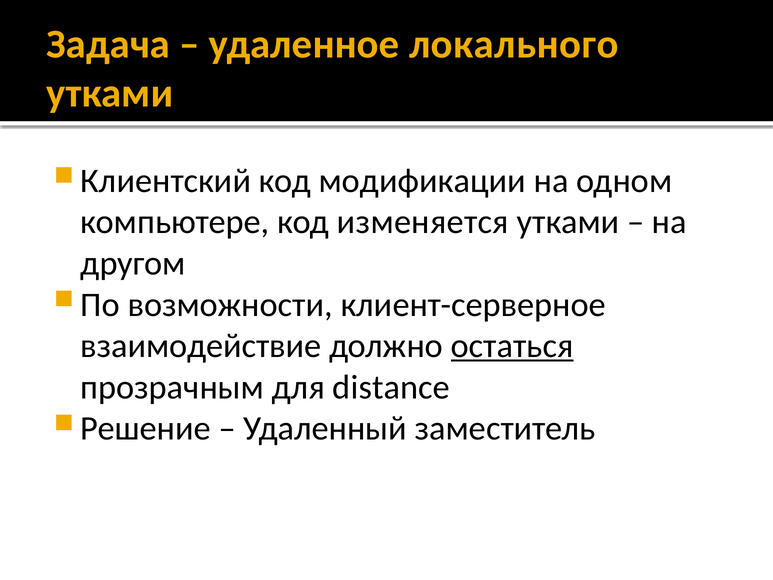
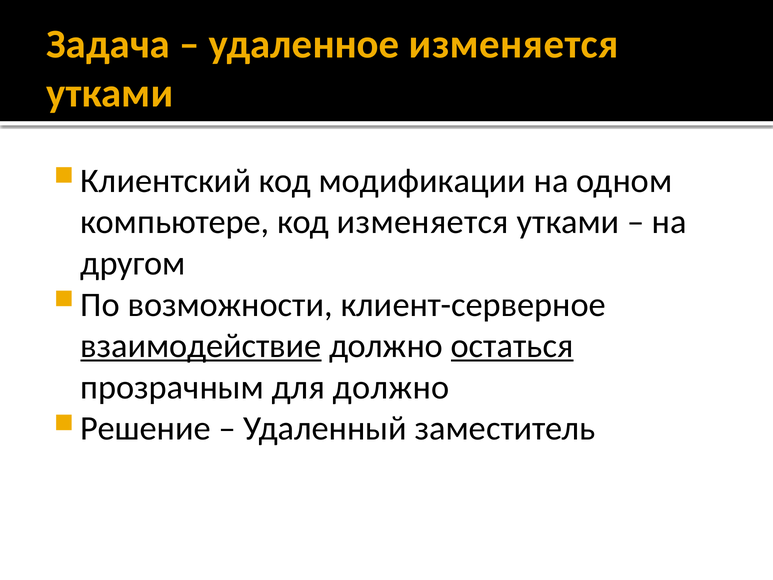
удаленное локального: локального -> изменяется
взаимодействие underline: none -> present
для distance: distance -> должно
